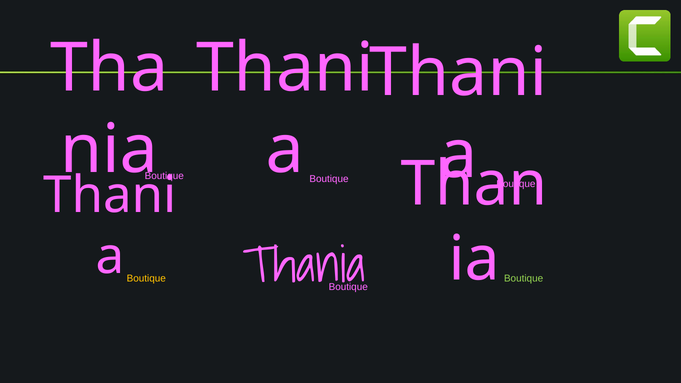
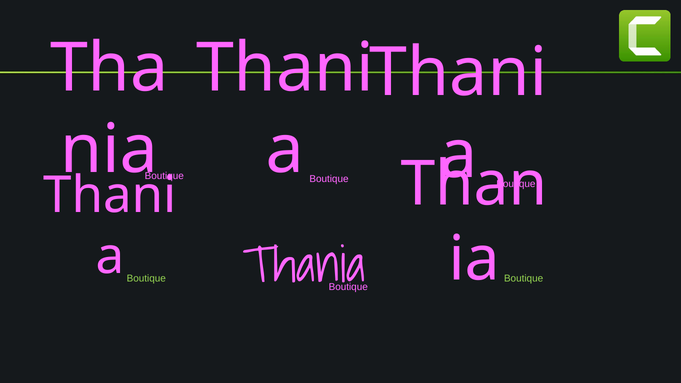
Boutique at (146, 278) colour: yellow -> light green
